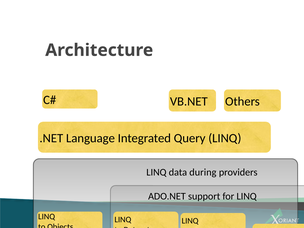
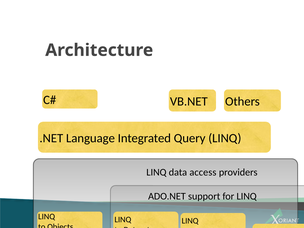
during: during -> access
